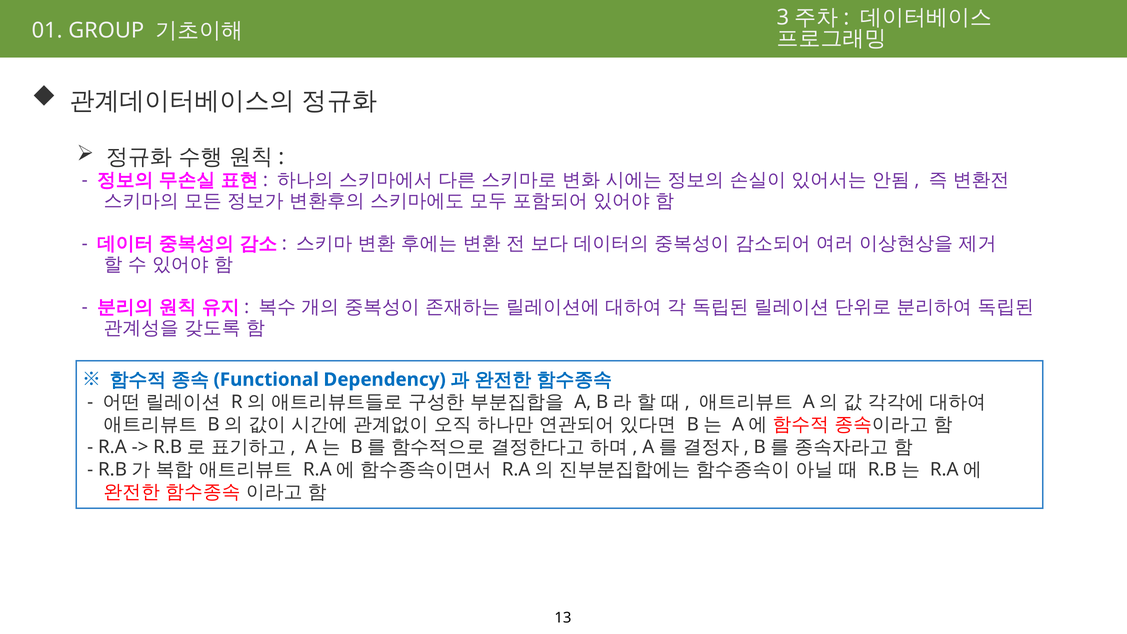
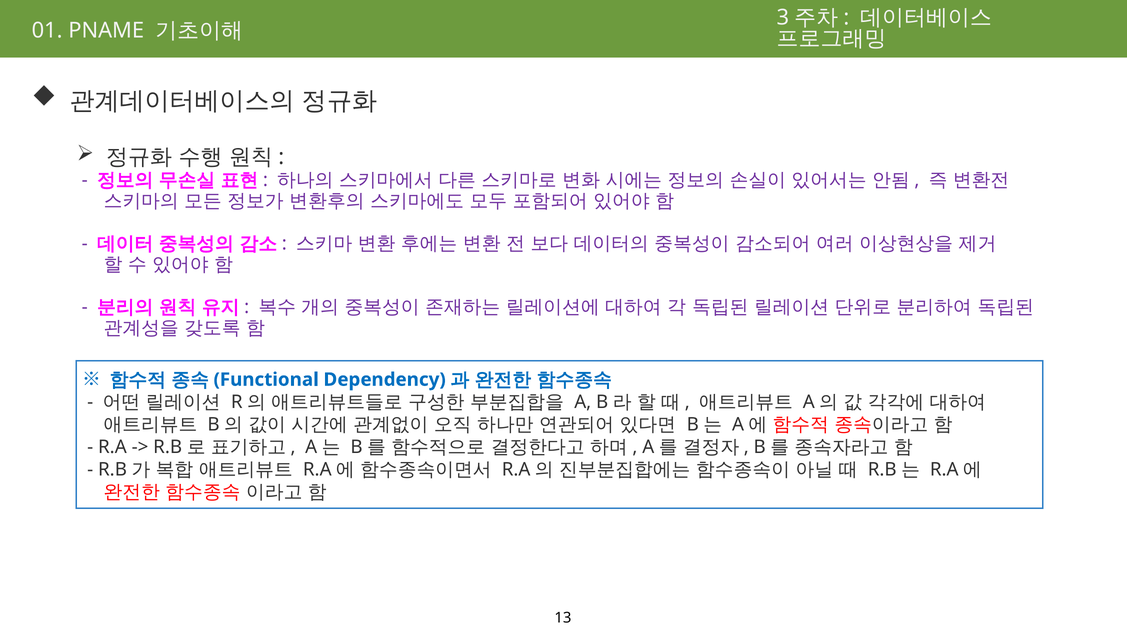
GROUP: GROUP -> PNAME
